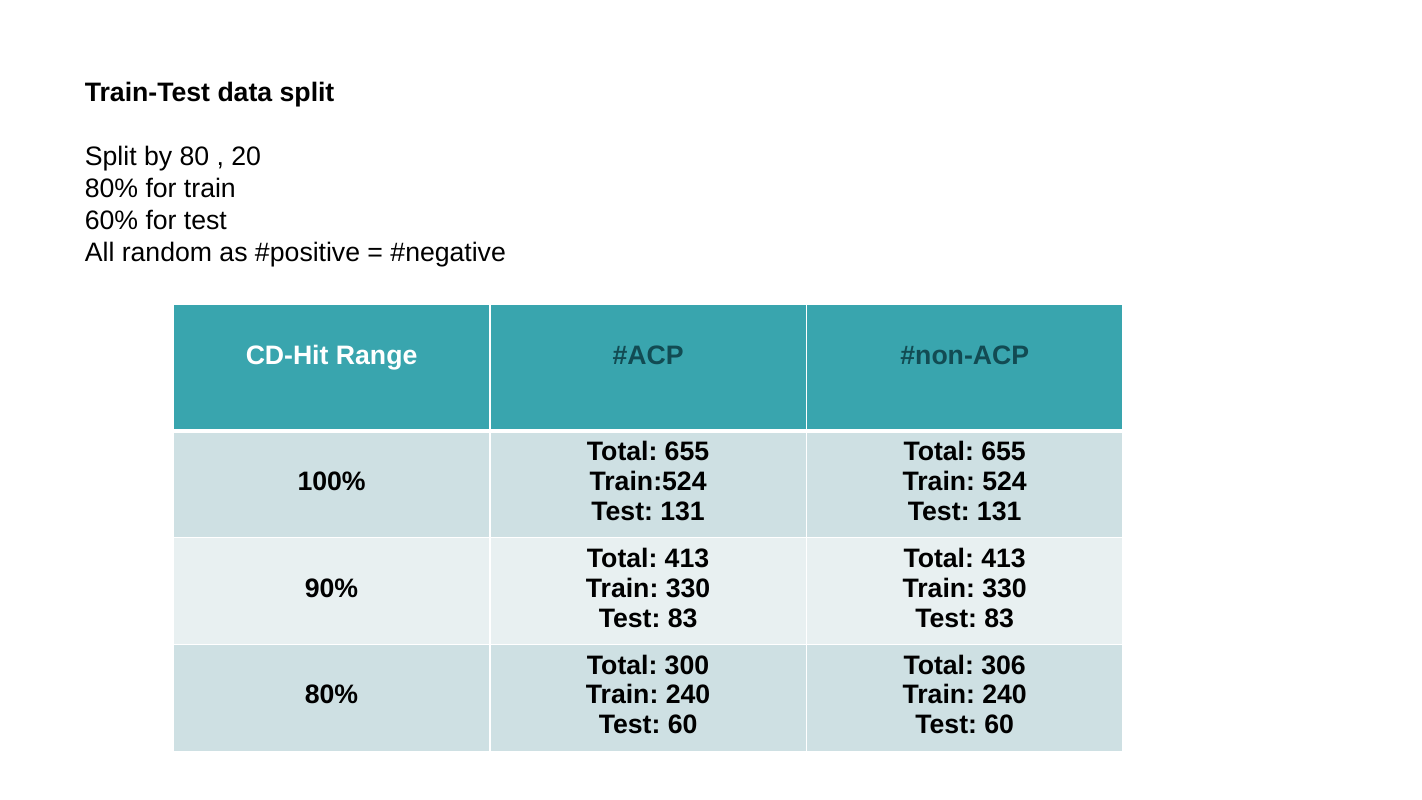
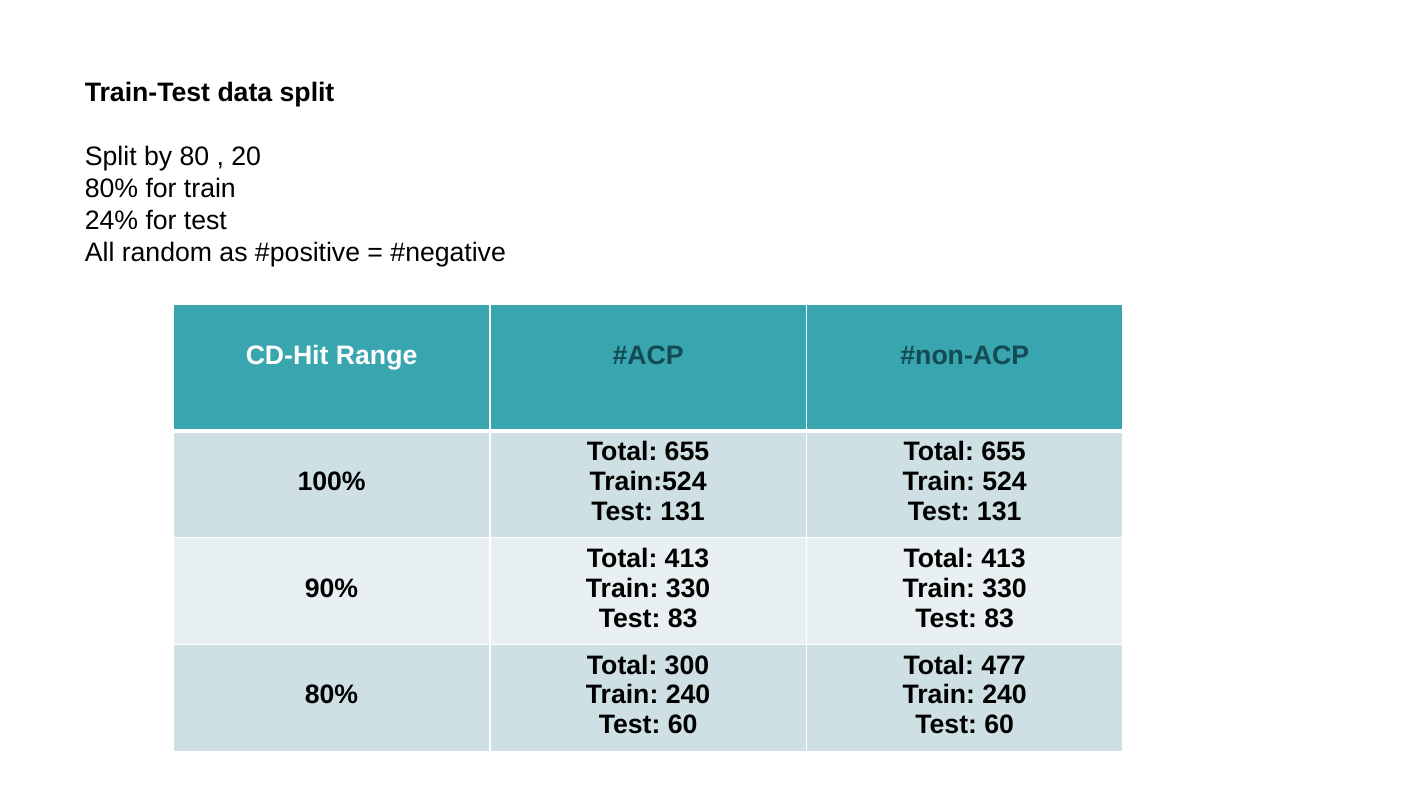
60%: 60% -> 24%
306: 306 -> 477
